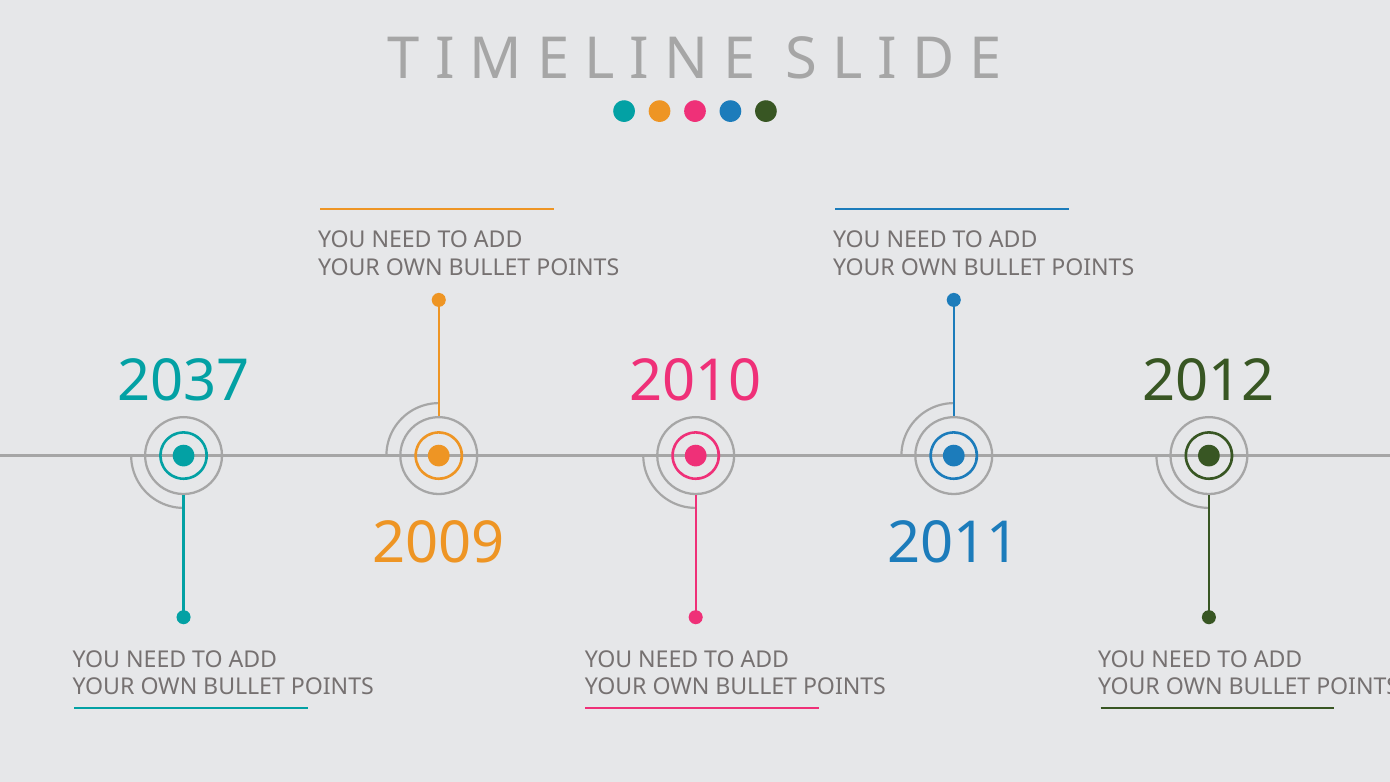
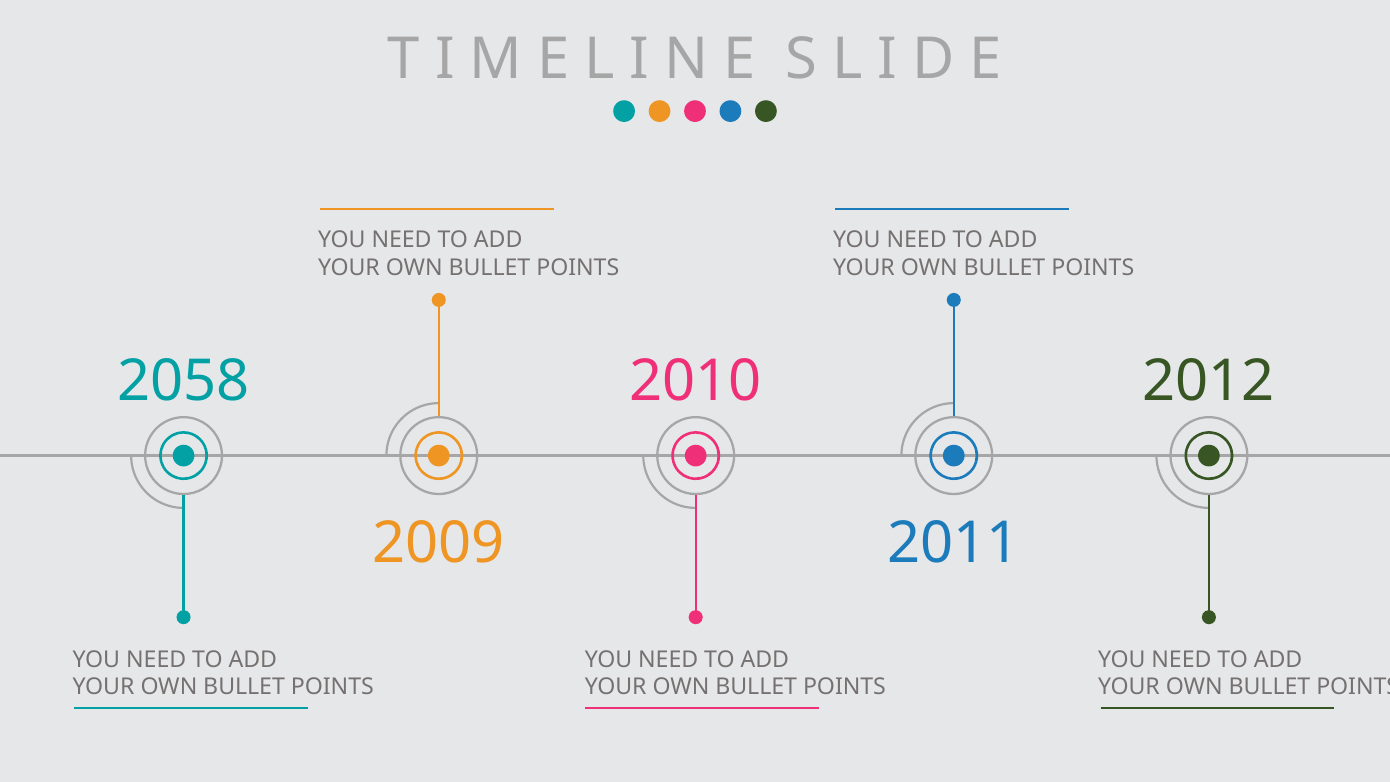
2037: 2037 -> 2058
